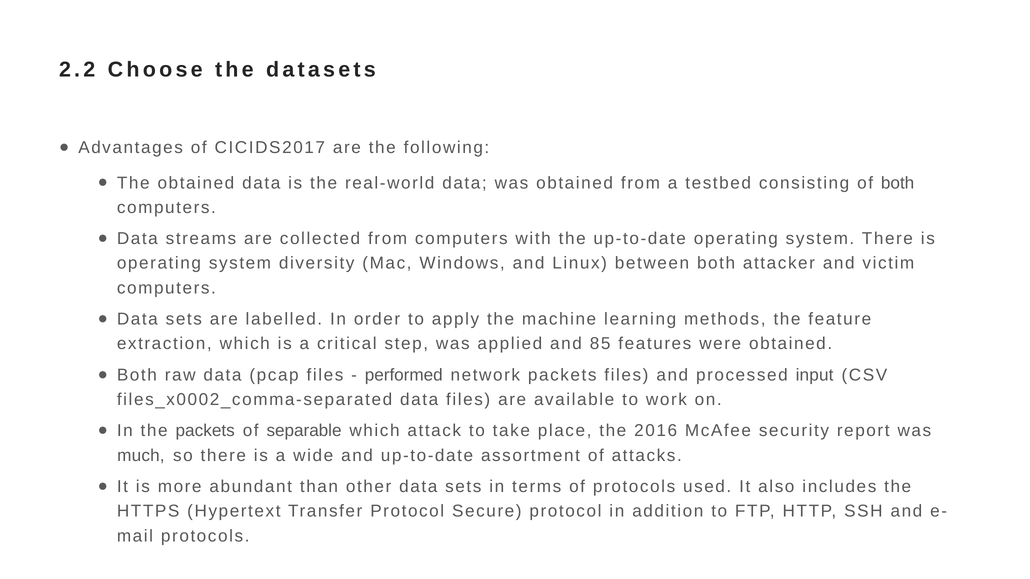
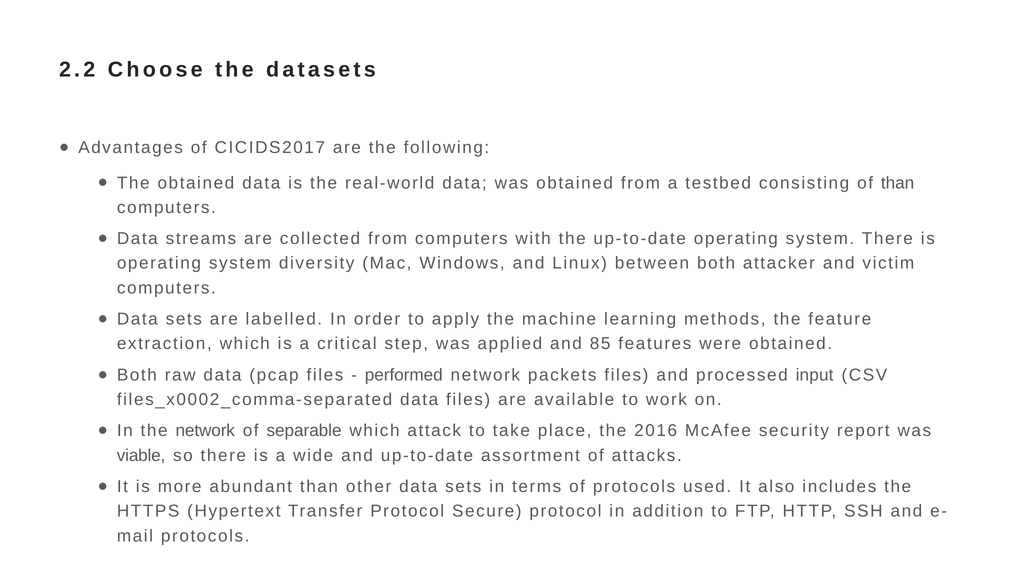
of both: both -> than
the packets: packets -> network
much: much -> viable
